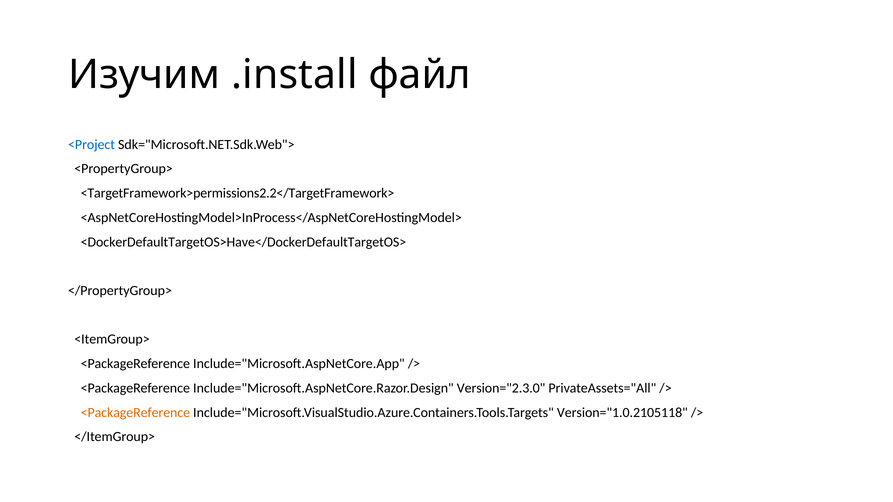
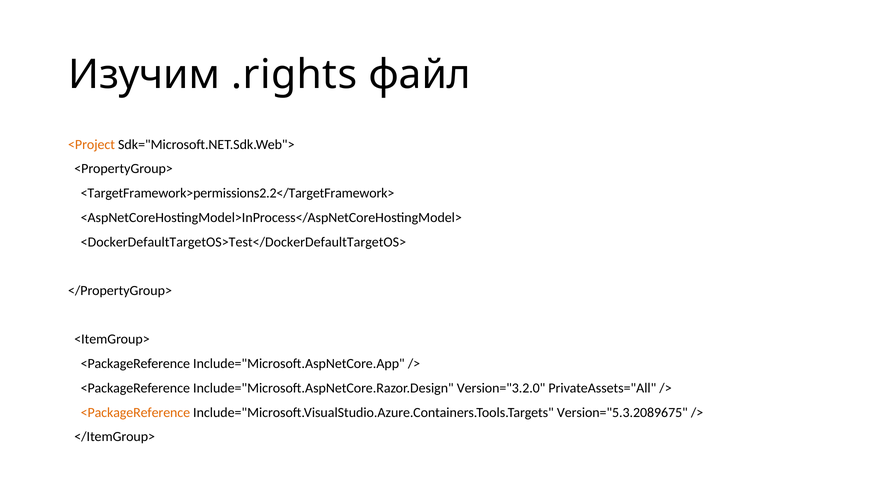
.install: .install -> .rights
<Project colour: blue -> orange
<DockerDefaultTargetOS>Have</DockerDefaultTargetOS>: <DockerDefaultTargetOS>Have</DockerDefaultTargetOS> -> <DockerDefaultTargetOS>Test</DockerDefaultTargetOS>
Version="2.3.0: Version="2.3.0 -> Version="3.2.0
Version="1.0.2105118: Version="1.0.2105118 -> Version="5.3.2089675
